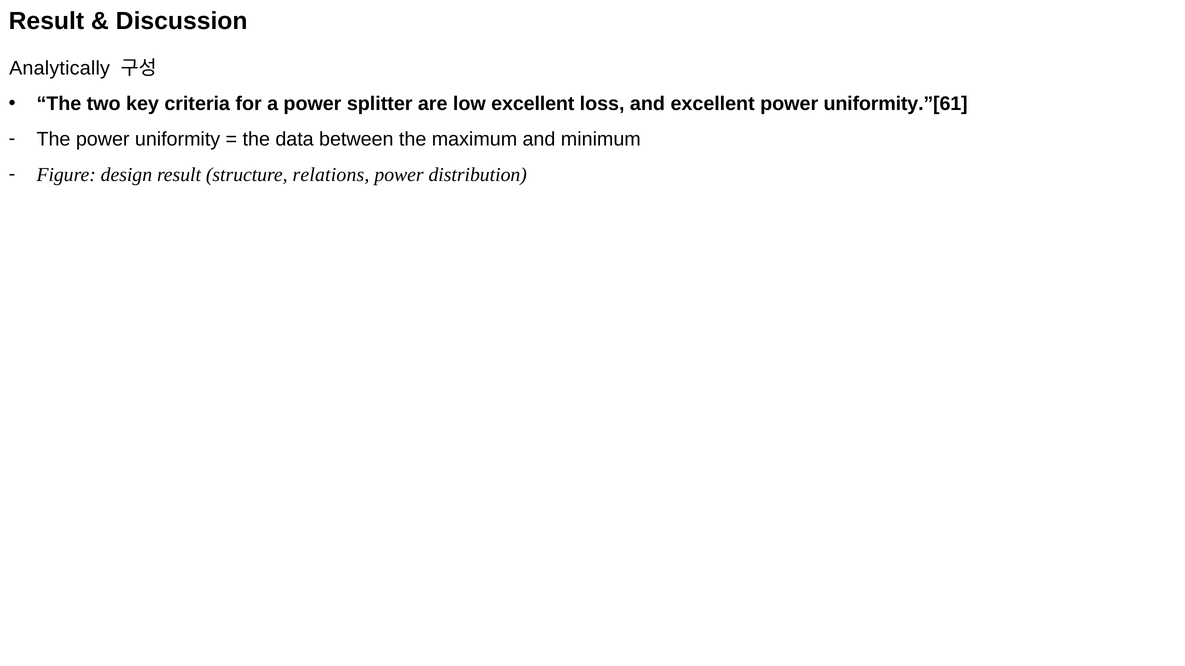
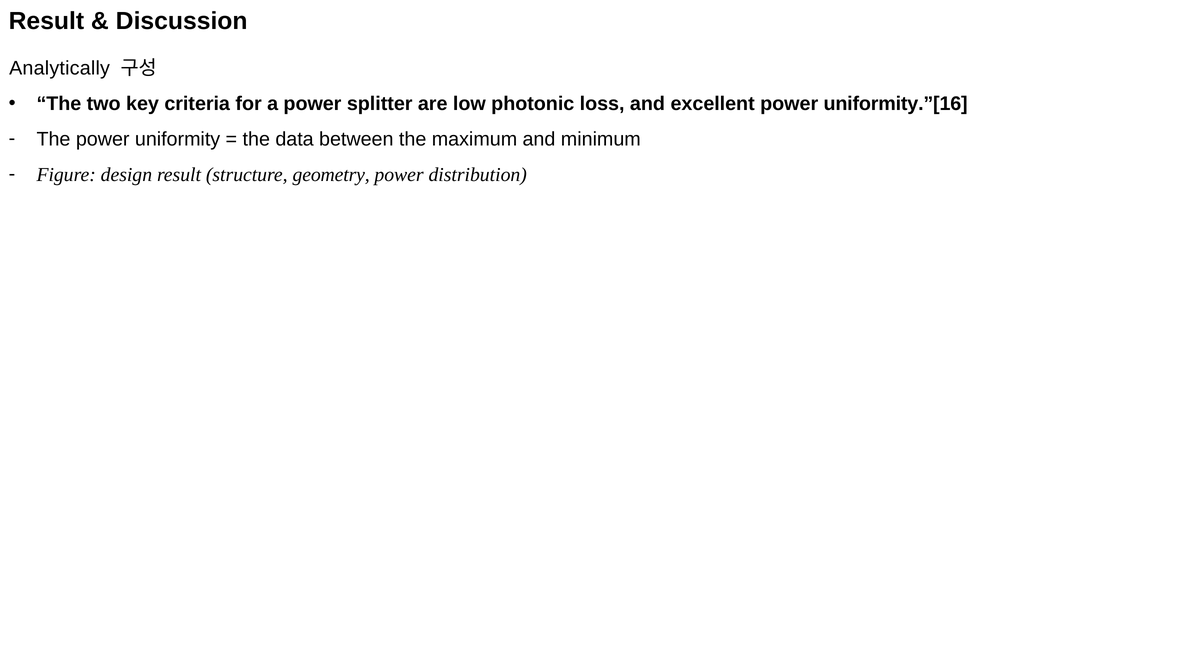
low excellent: excellent -> photonic
uniformity.”[61: uniformity.”[61 -> uniformity.”[16
relations: relations -> geometry
